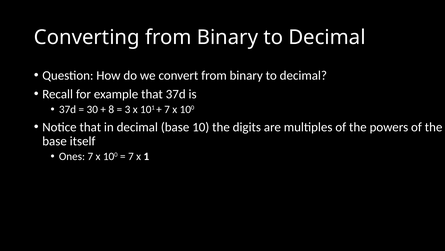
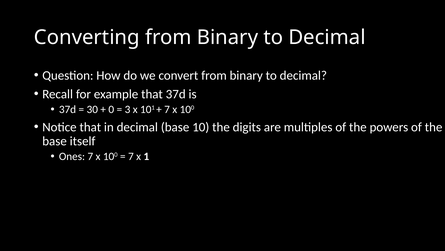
8: 8 -> 0
